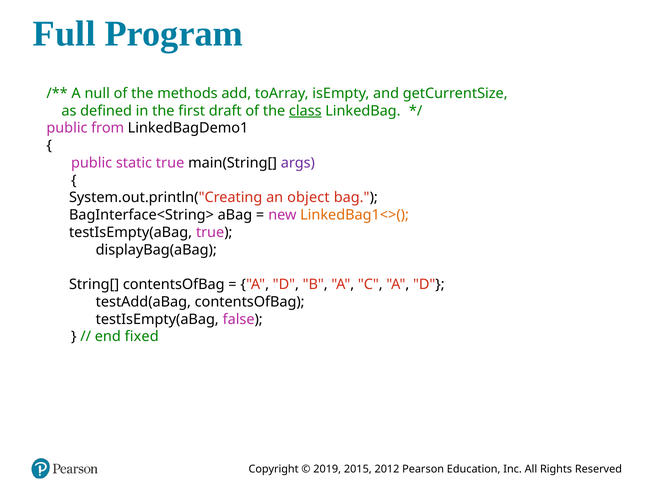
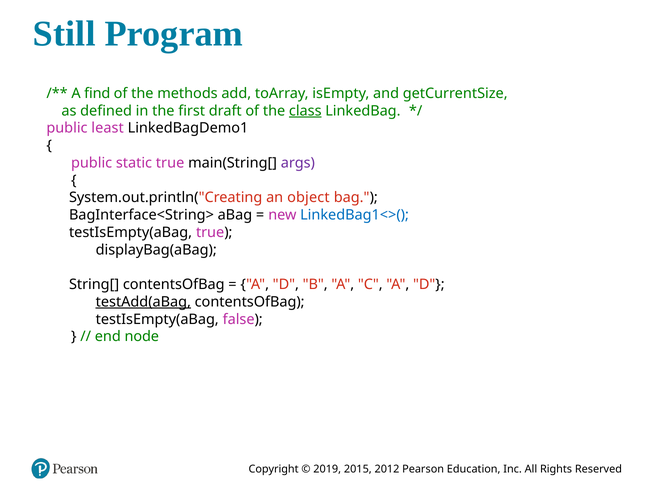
Full: Full -> Still
null: null -> find
from: from -> least
LinkedBag1<>( colour: orange -> blue
testAdd(aBag underline: none -> present
fixed: fixed -> node
